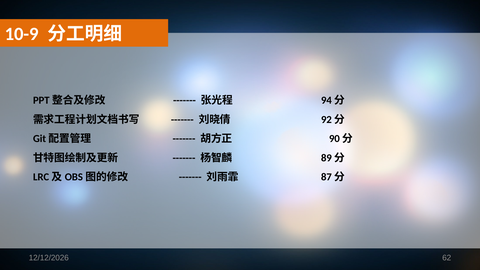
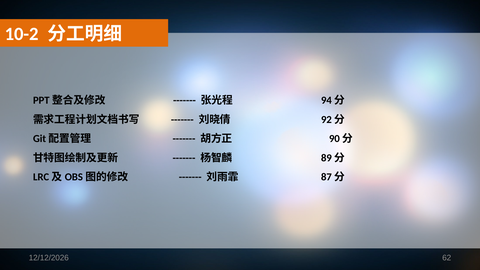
10-9: 10-9 -> 10-2
